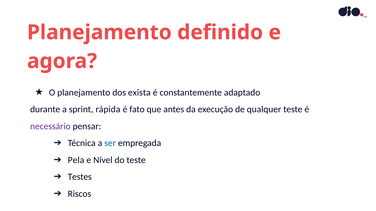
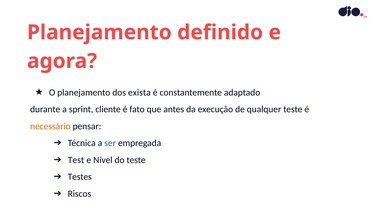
rápida: rápida -> cliente
necessário colour: purple -> orange
Pela: Pela -> Test
